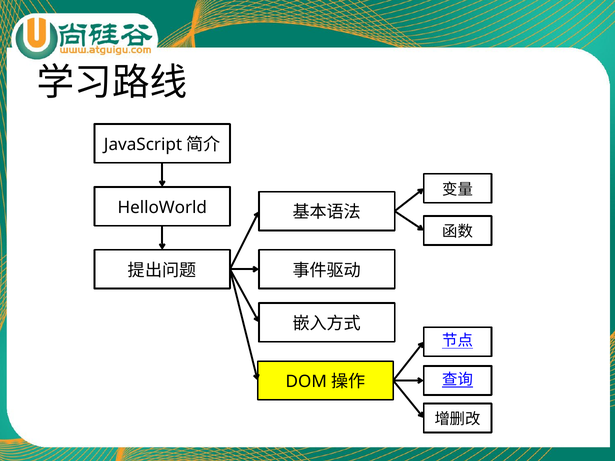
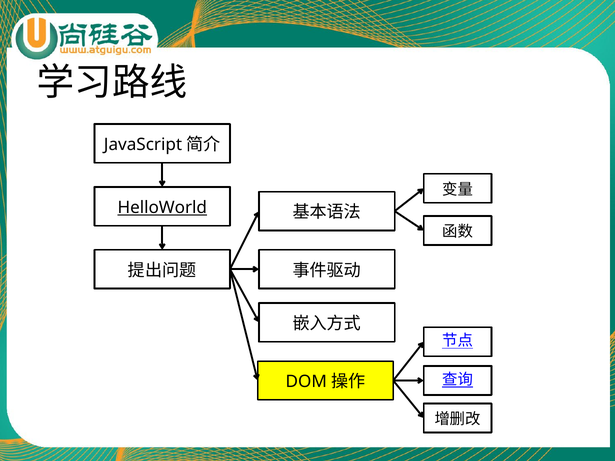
HelloWorld underline: none -> present
